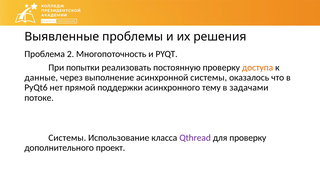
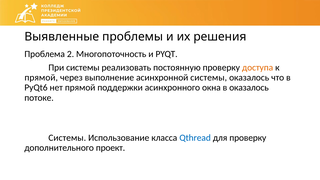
При попытки: попытки -> системы
данные at (41, 78): данные -> прямой
тему: тему -> окна
в задачами: задачами -> оказалось
Qthread colour: purple -> blue
